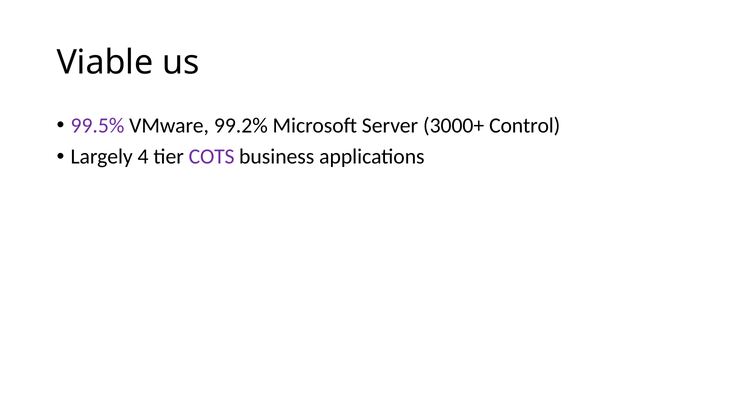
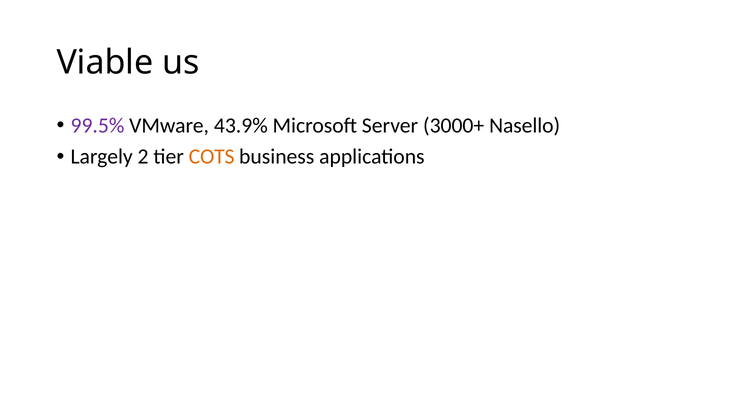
99.2%: 99.2% -> 43.9%
Control: Control -> Nasello
4: 4 -> 2
COTS colour: purple -> orange
